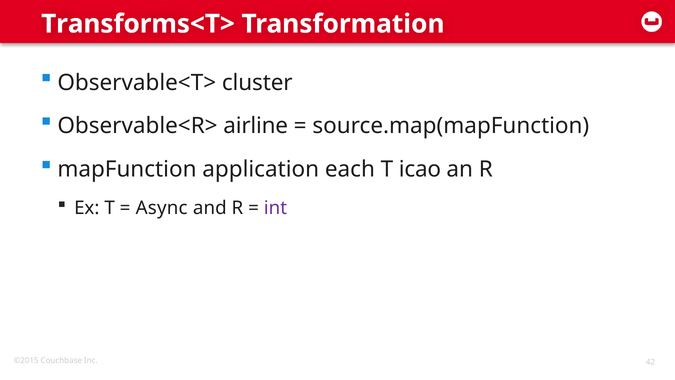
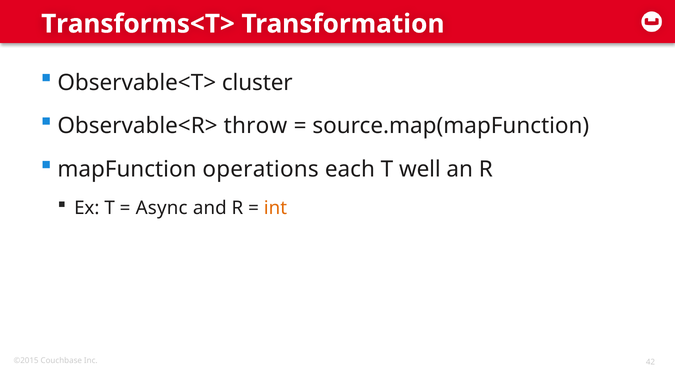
airline: airline -> throw
application: application -> operations
icao: icao -> well
int colour: purple -> orange
